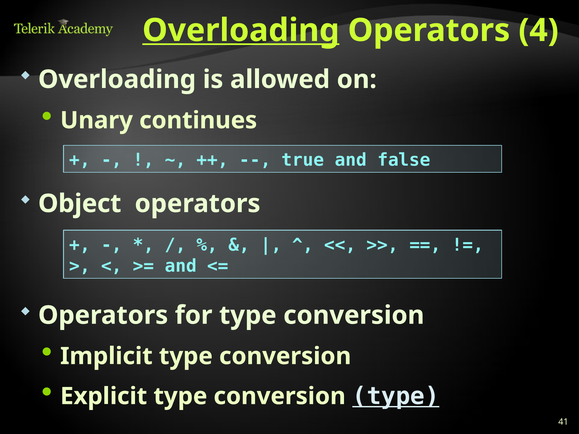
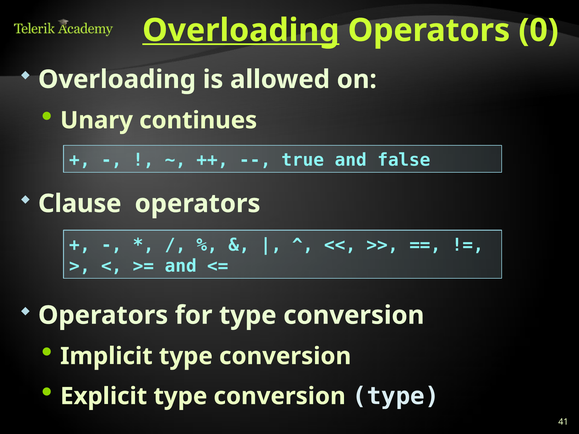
4: 4 -> 0
Object: Object -> Clause
type at (396, 396) underline: present -> none
